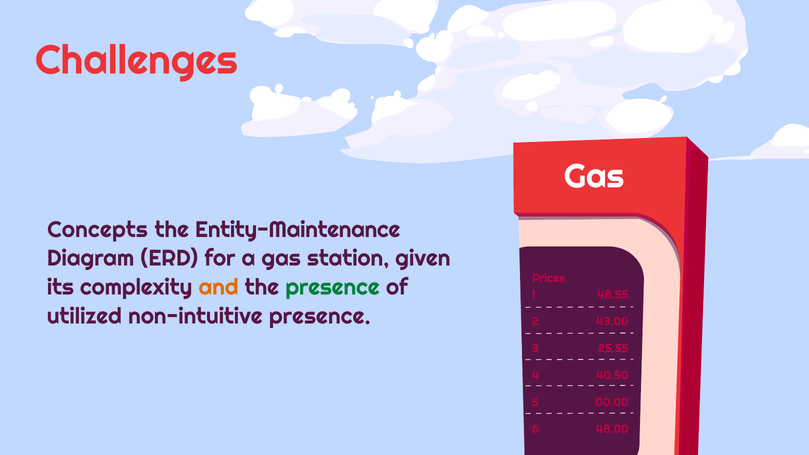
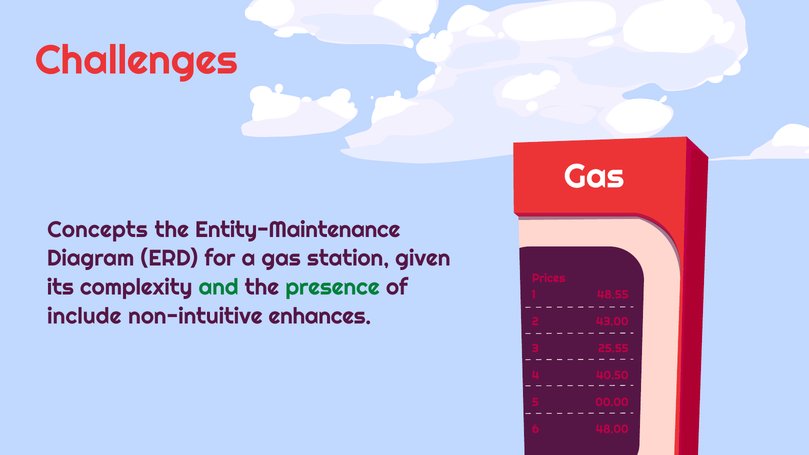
and colour: orange -> green
utilized: utilized -> include
non-intuitive presence: presence -> enhances
